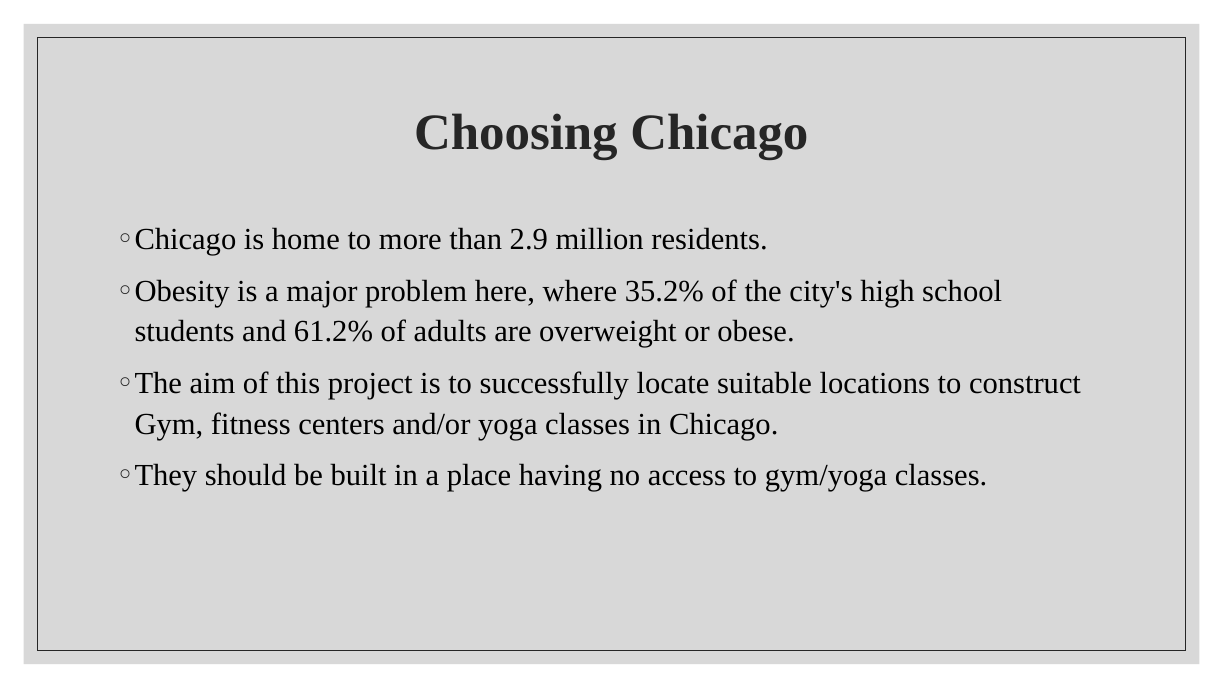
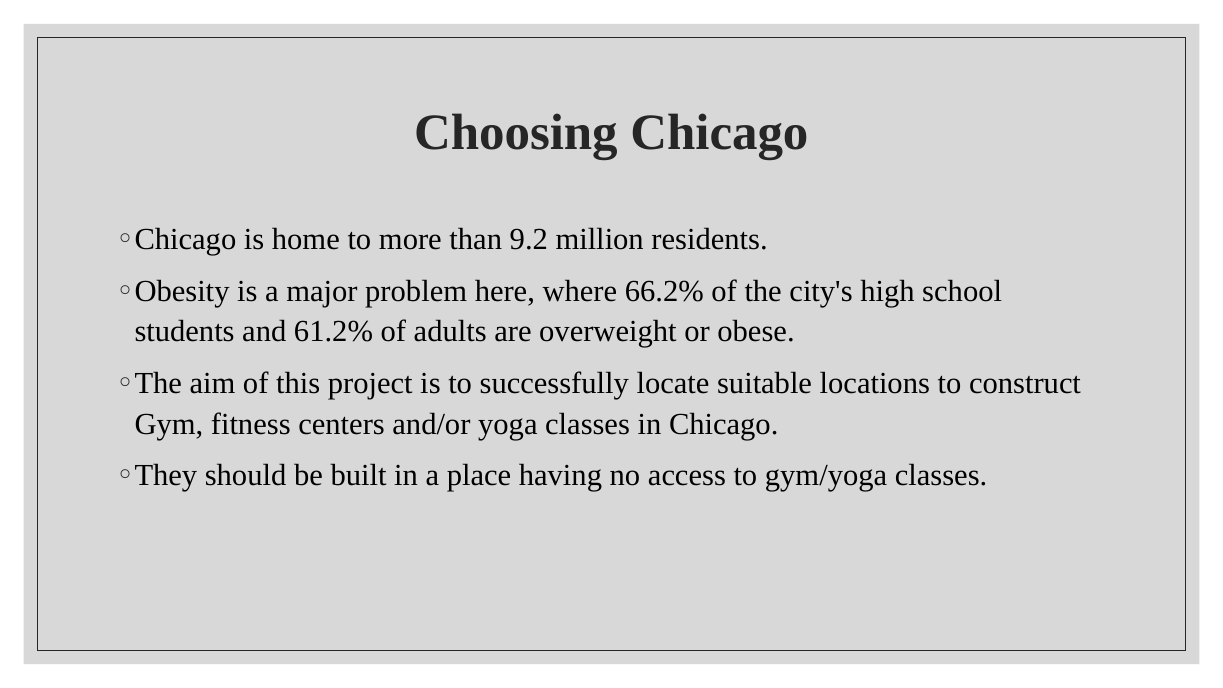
2.9: 2.9 -> 9.2
35.2%: 35.2% -> 66.2%
